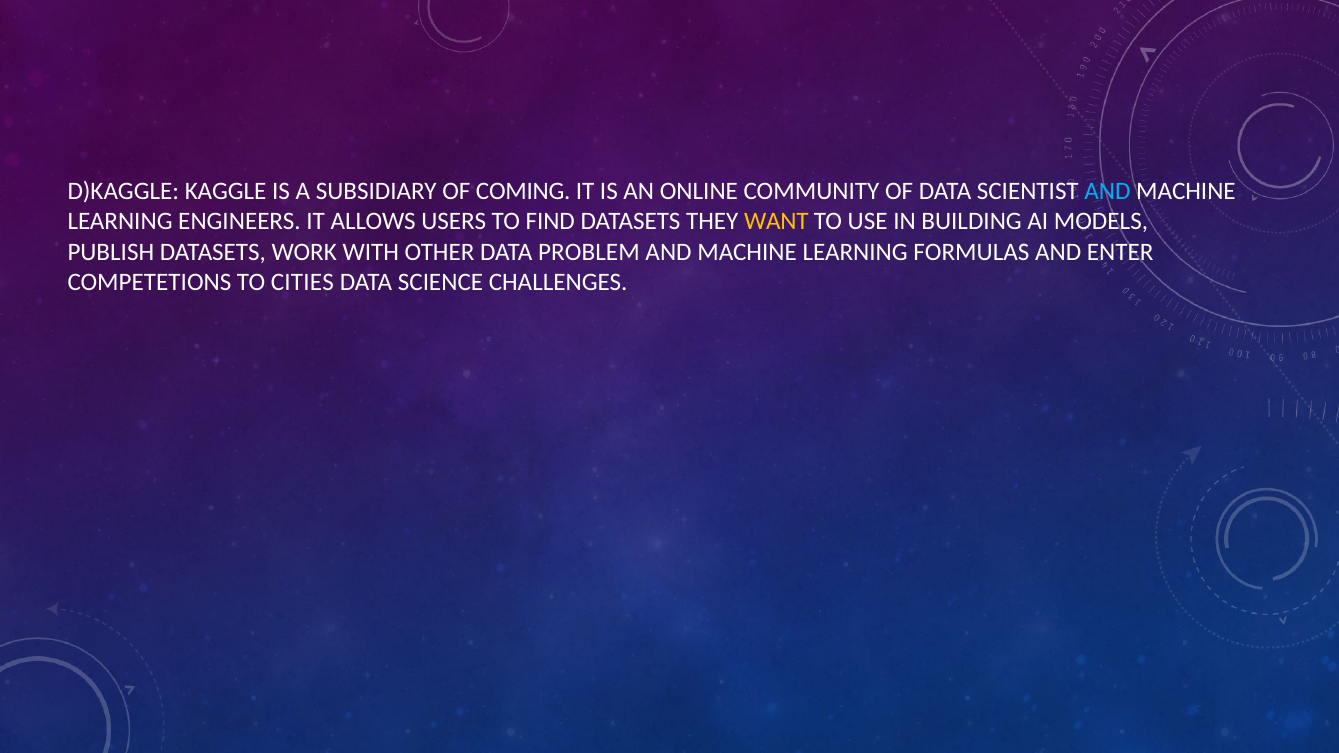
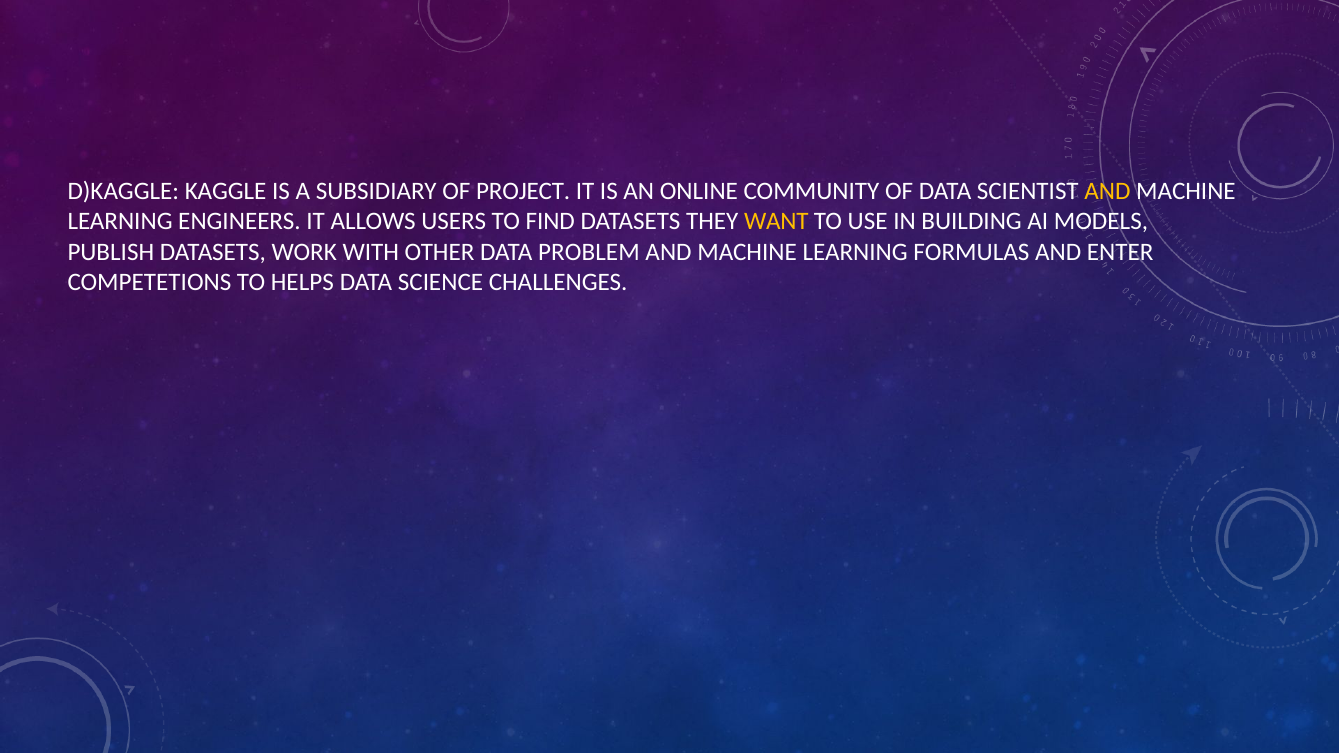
COMING: COMING -> PROJECT
AND at (1107, 192) colour: light blue -> yellow
CITIES: CITIES -> HELPS
